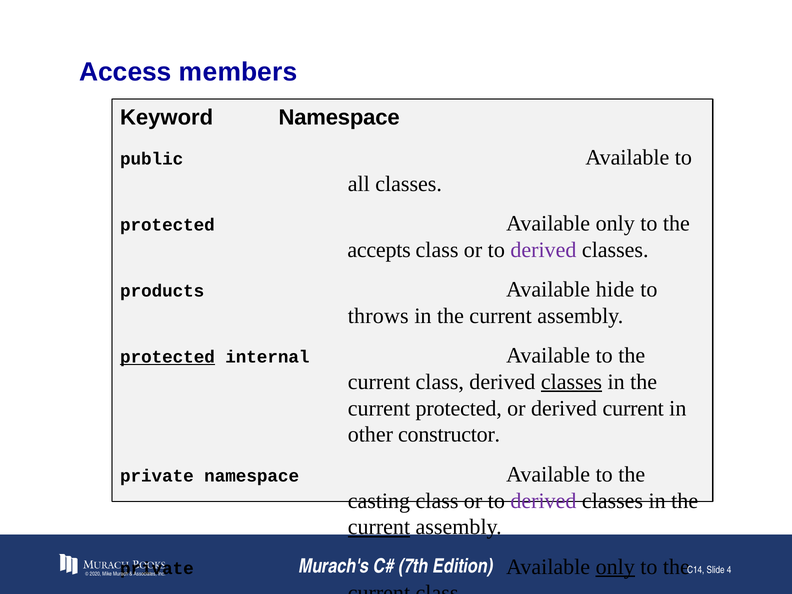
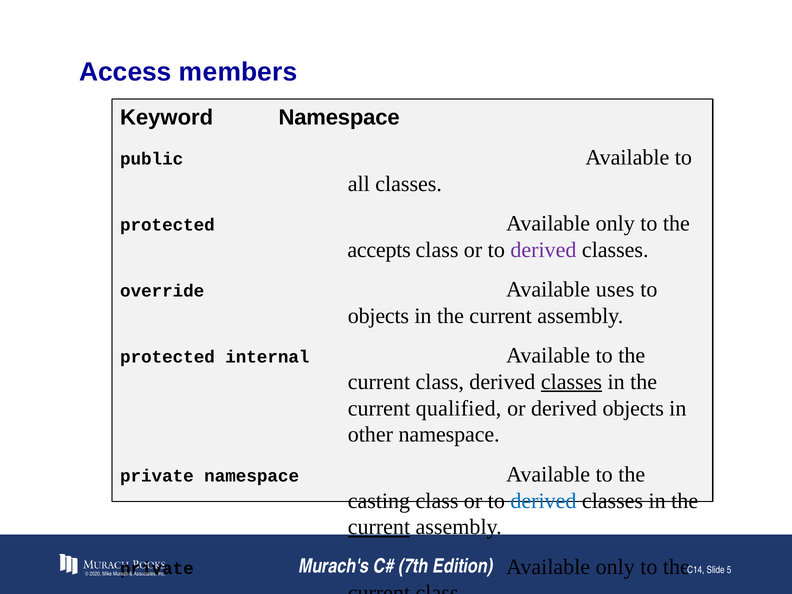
products: products -> override
hide: hide -> uses
throws at (378, 316): throws -> objects
protected at (167, 357) underline: present -> none
current protected: protected -> qualified
derived current: current -> objects
other constructor: constructor -> namespace
derived at (543, 501) colour: purple -> blue
only at (615, 567) underline: present -> none
4: 4 -> 5
